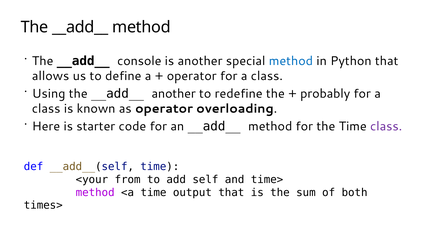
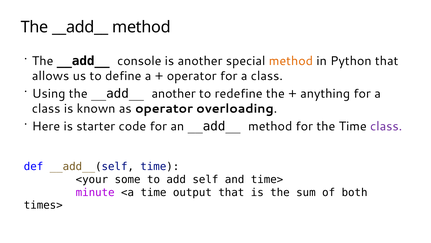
method at (291, 61) colour: blue -> orange
probably: probably -> anything
from: from -> some
method at (95, 192): method -> minute
